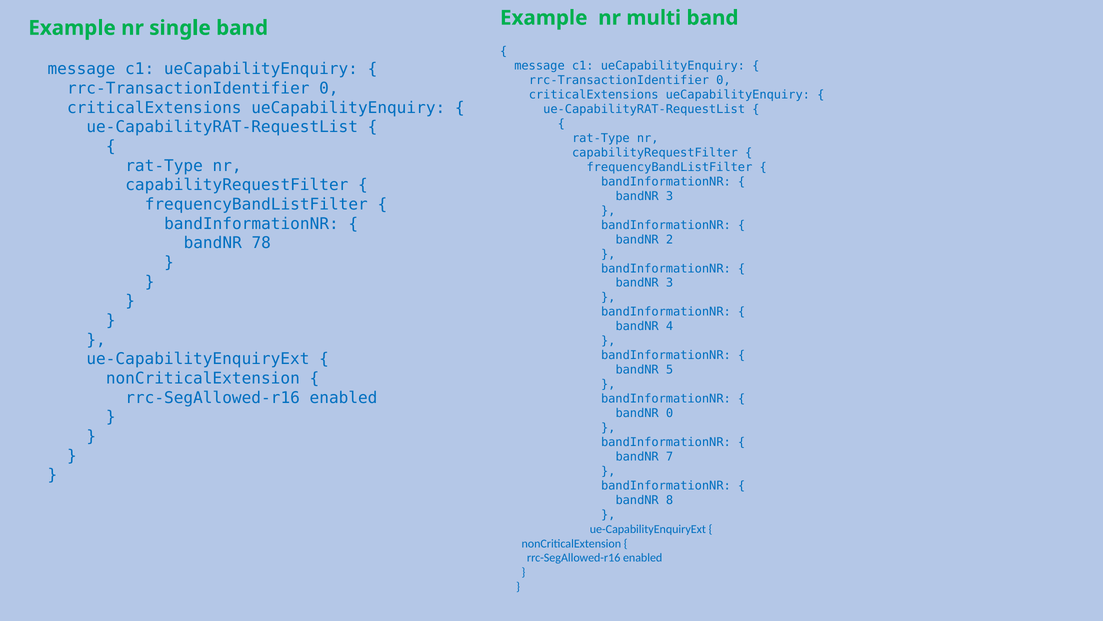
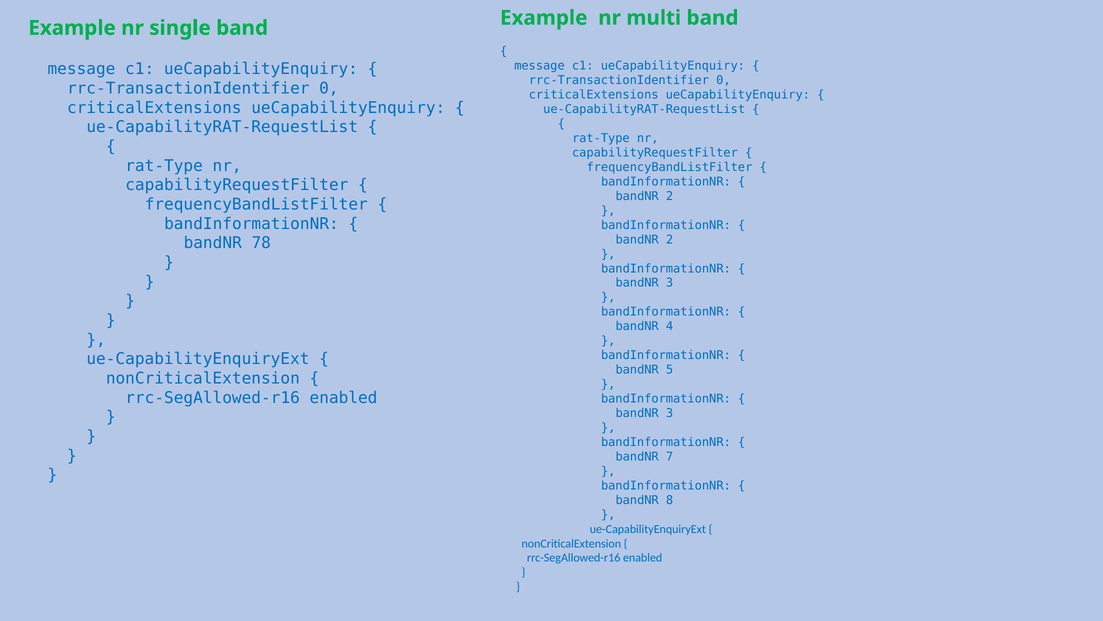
3 at (670, 196): 3 -> 2
0 at (670, 413): 0 -> 3
